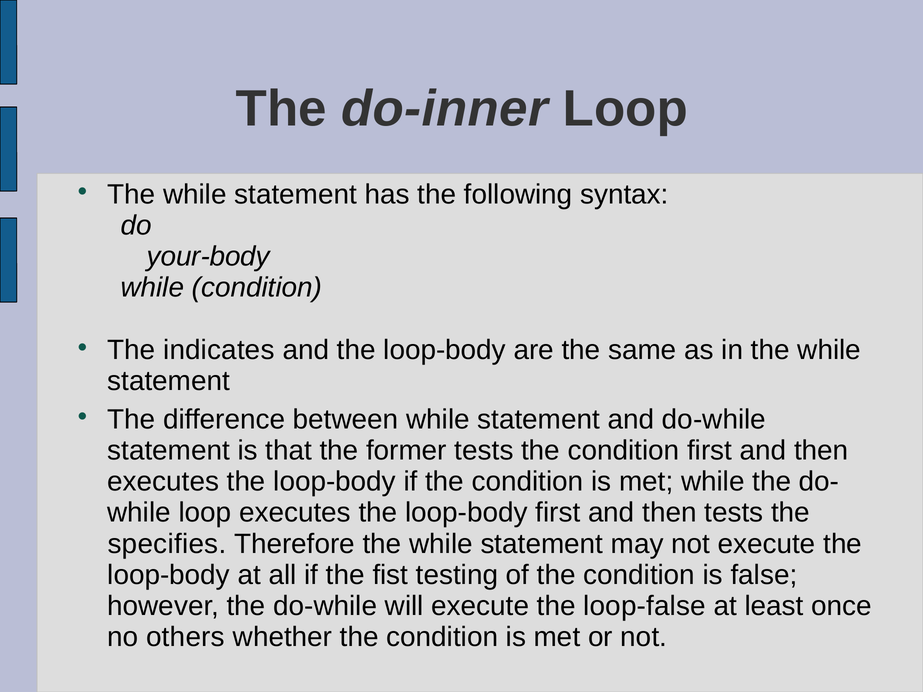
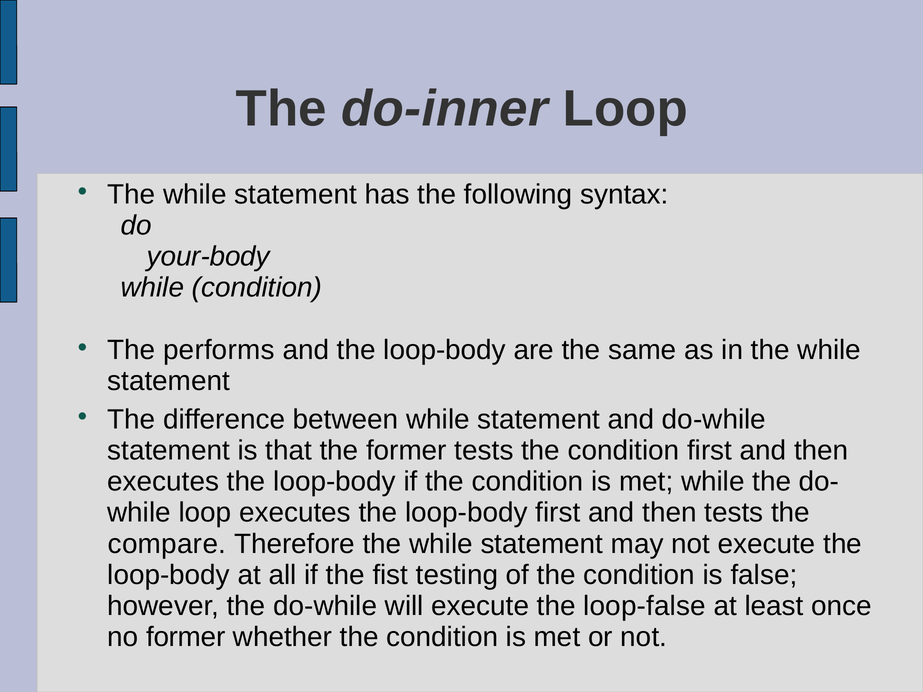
indicates: indicates -> performs
specifies: specifies -> compare
no others: others -> former
